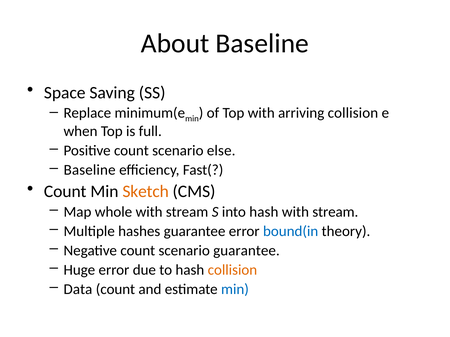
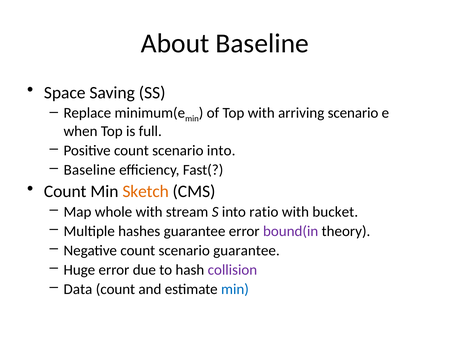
arriving collision: collision -> scenario
scenario else: else -> into
into hash: hash -> ratio
stream at (335, 212): stream -> bucket
bound(in colour: blue -> purple
collision at (232, 270) colour: orange -> purple
